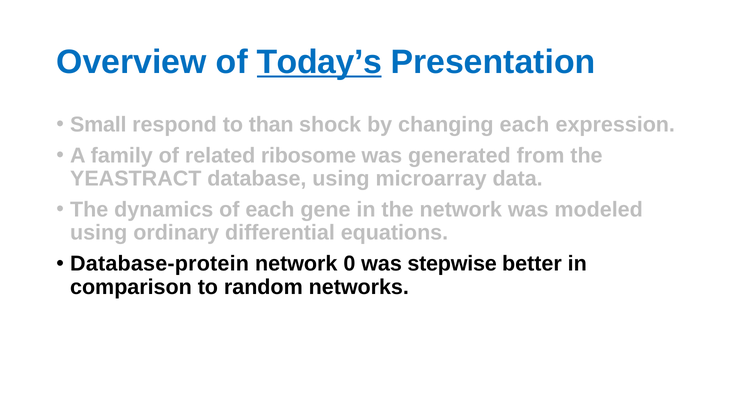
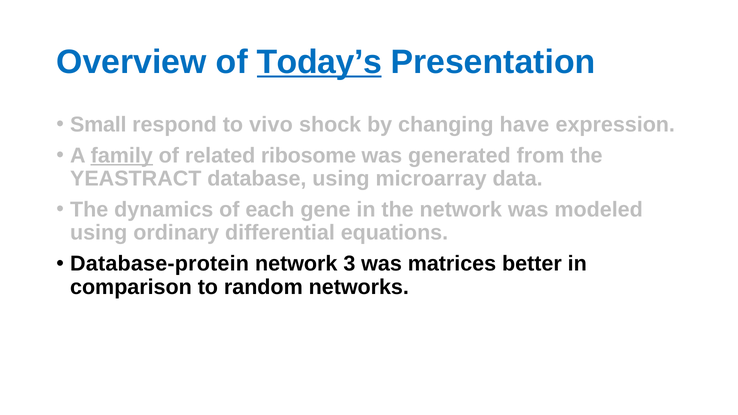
than: than -> vivo
changing each: each -> have
family underline: none -> present
0: 0 -> 3
stepwise: stepwise -> matrices
